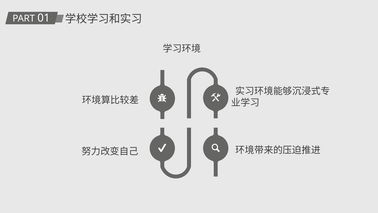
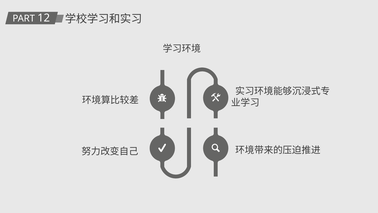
01: 01 -> 12
